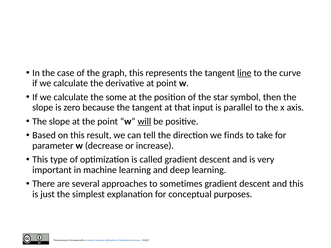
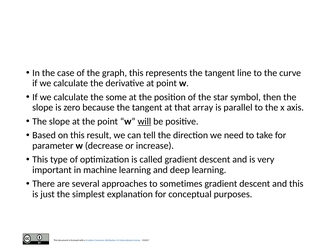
line underline: present -> none
input: input -> array
finds: finds -> need
